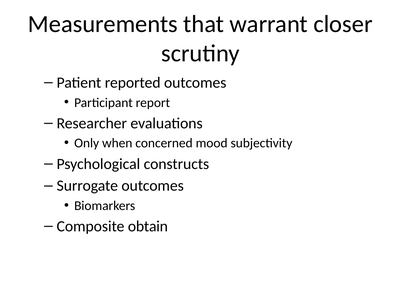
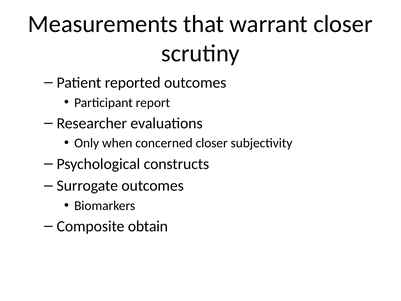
concerned mood: mood -> closer
